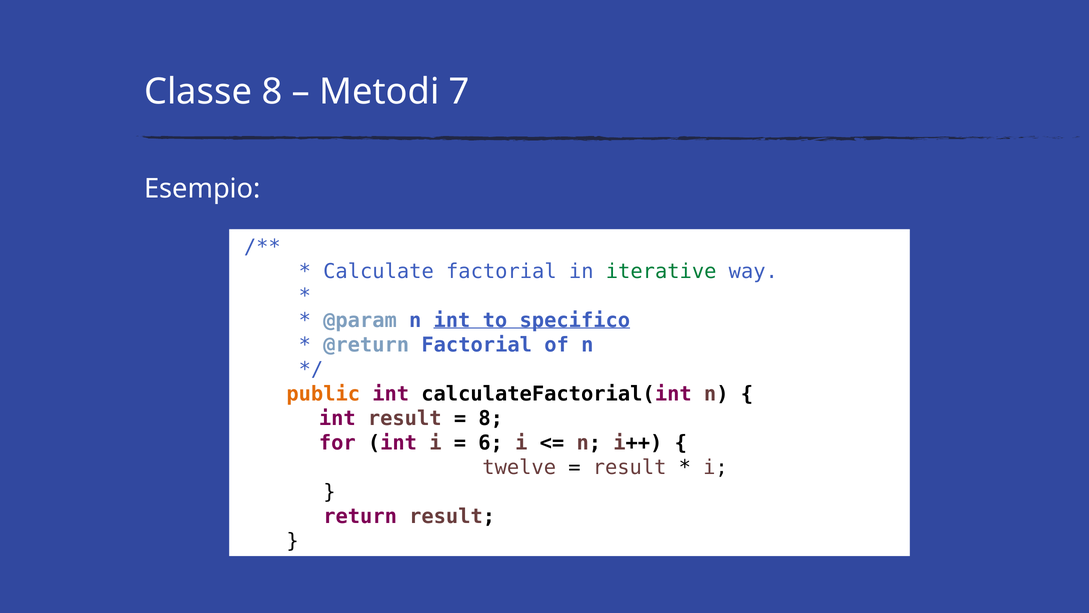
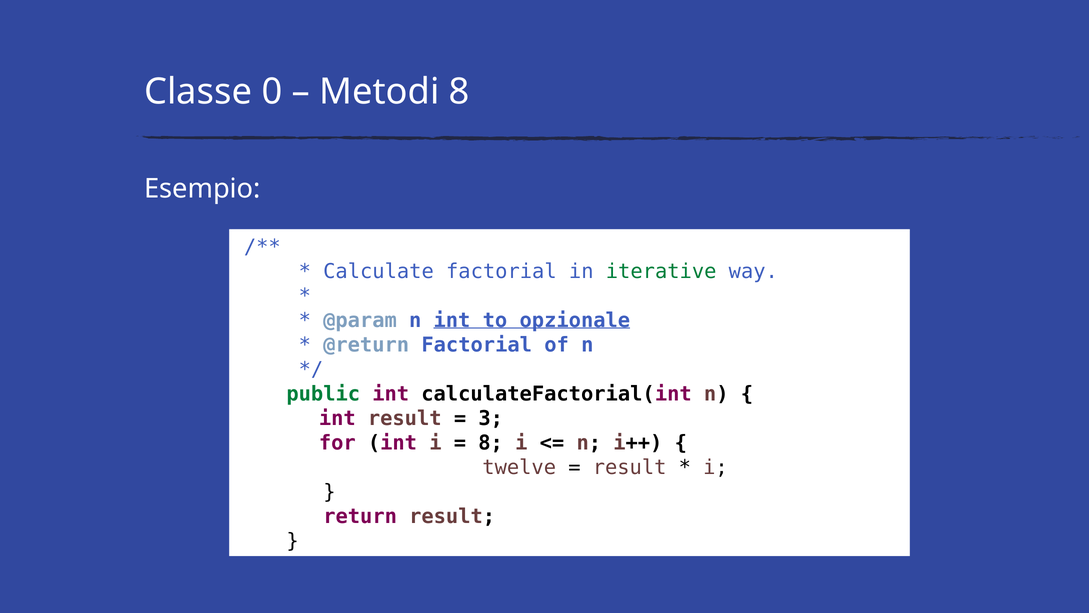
Classe 8: 8 -> 0
Metodi 7: 7 -> 8
specifico: specifico -> opzionale
public colour: orange -> green
8 at (491, 418): 8 -> 3
6 at (491, 443): 6 -> 8
